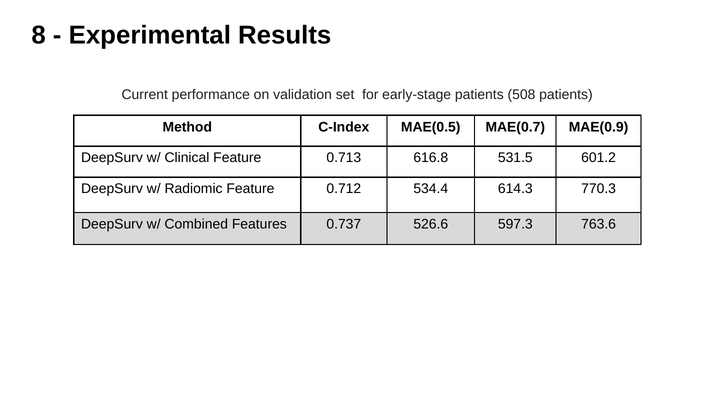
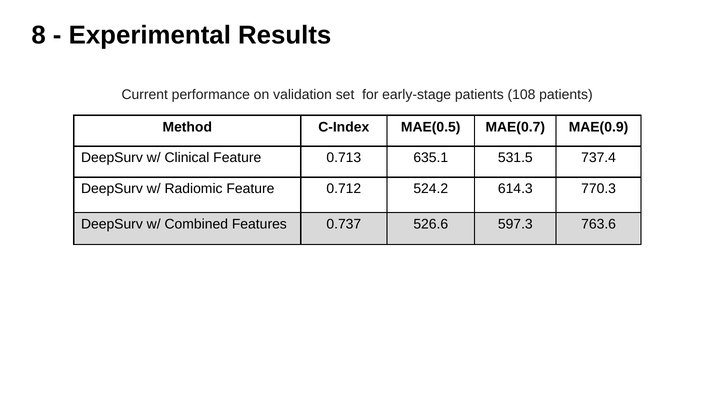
508: 508 -> 108
616.8: 616.8 -> 635.1
601.2: 601.2 -> 737.4
534.4: 534.4 -> 524.2
